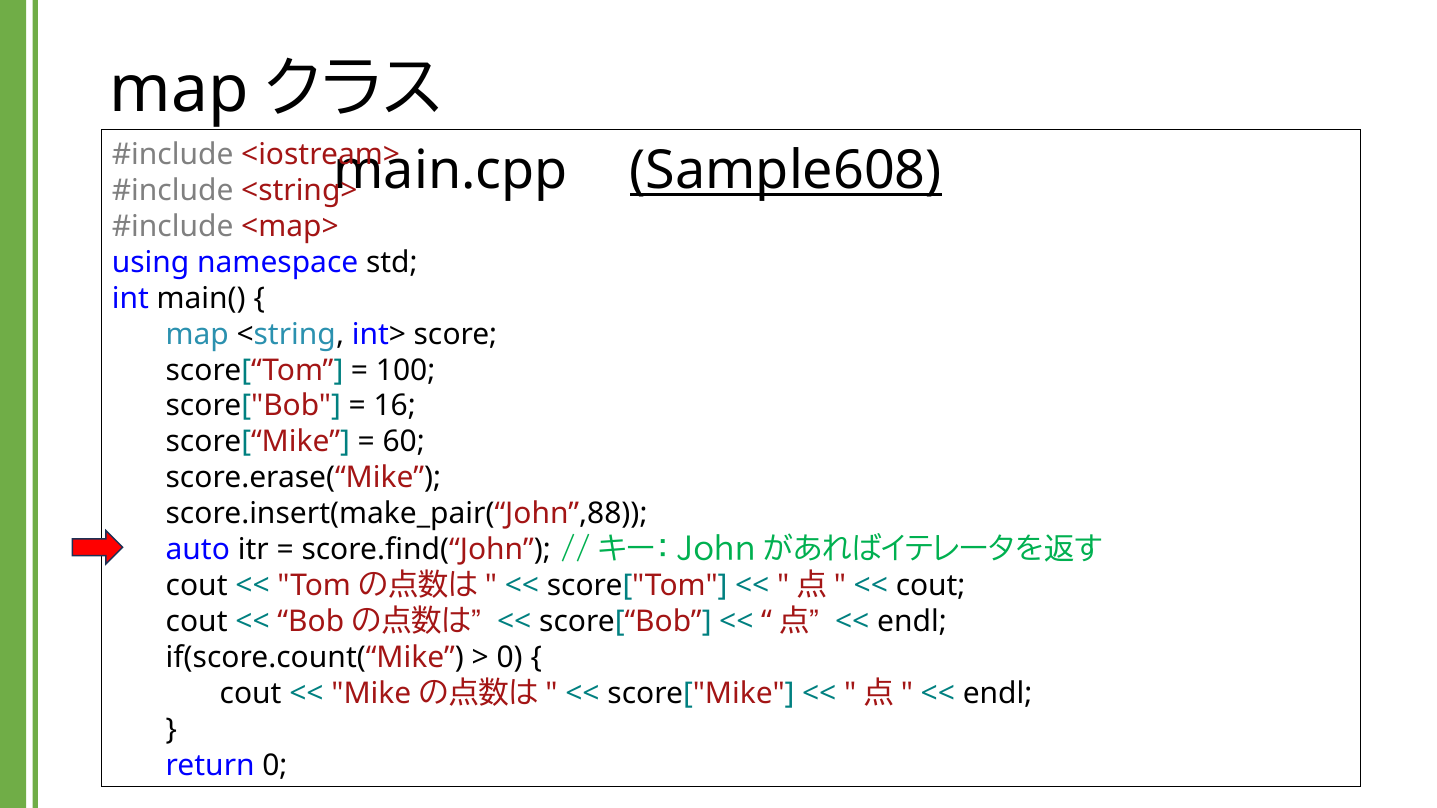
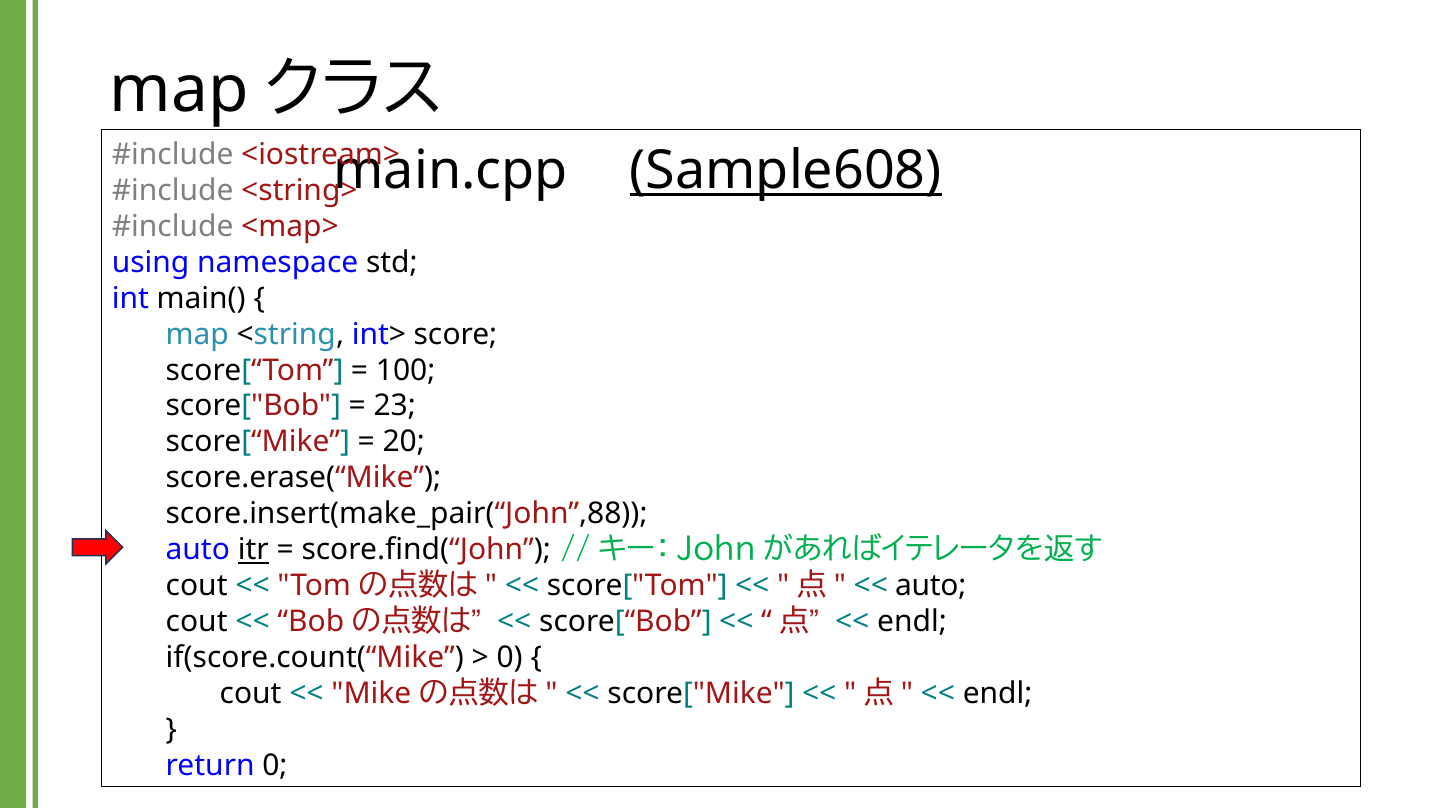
16: 16 -> 23
60: 60 -> 20
itr underline: none -> present
cout at (931, 586): cout -> auto
